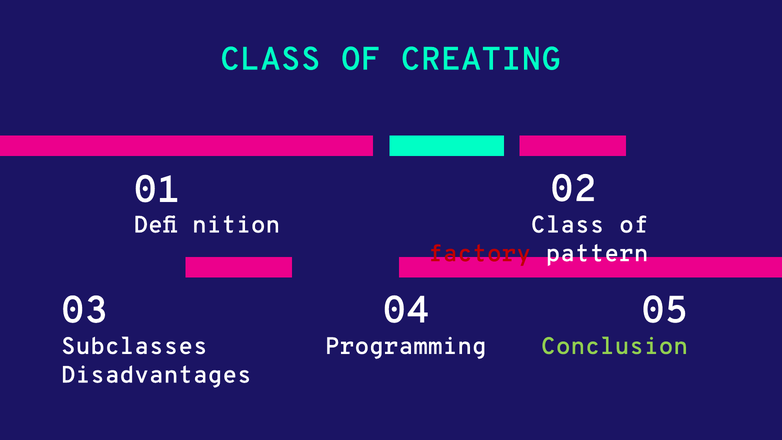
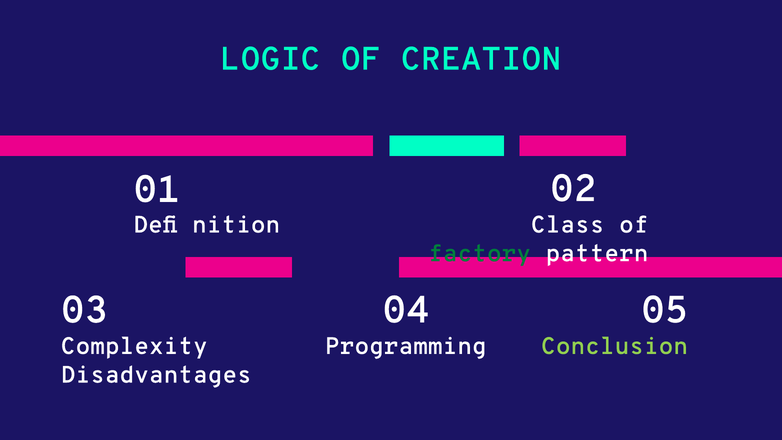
CLASS at (271, 59): CLASS -> LOGIC
CREATING: CREATING -> CREATION
factory colour: red -> green
Subclasses: Subclasses -> Complexity
